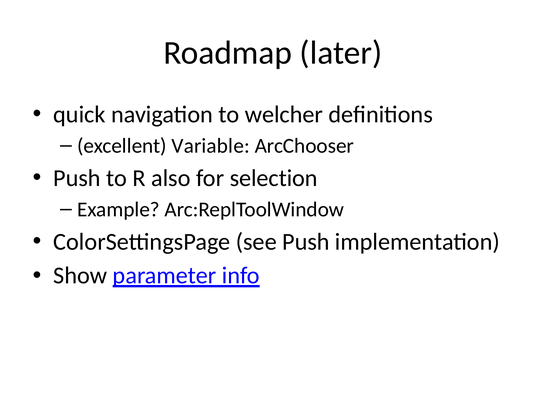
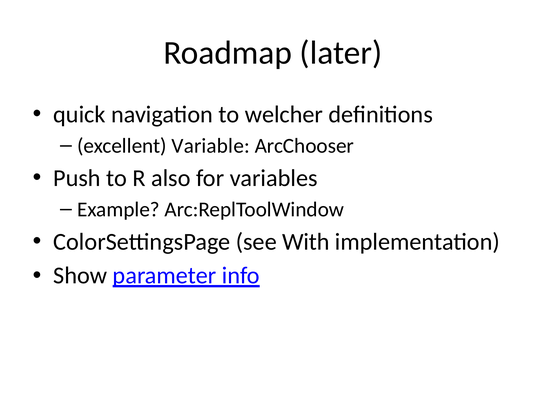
selection: selection -> variables
see Push: Push -> With
